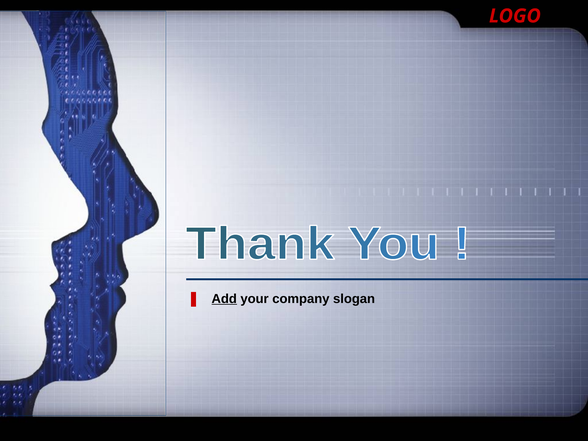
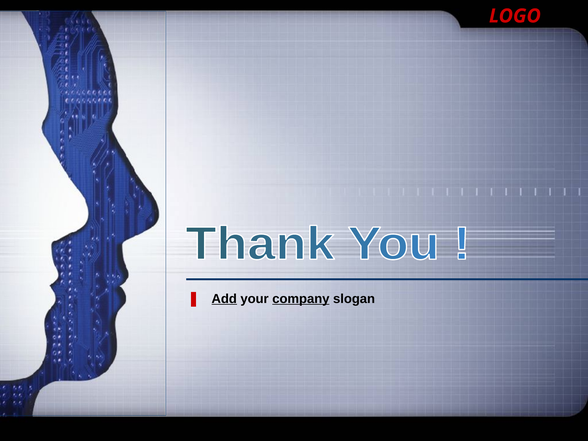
company underline: none -> present
